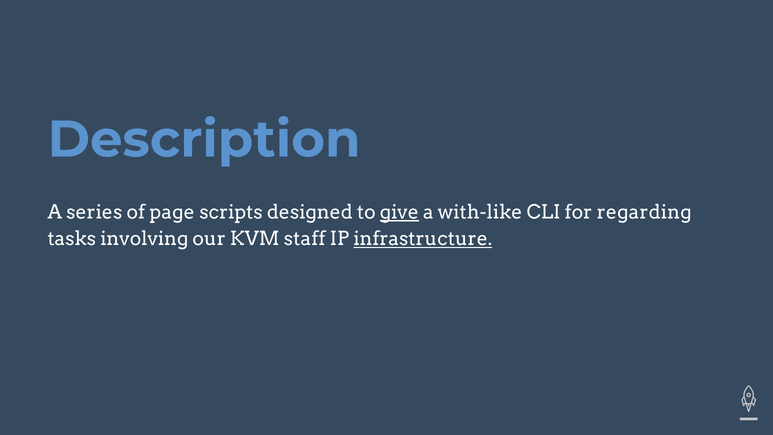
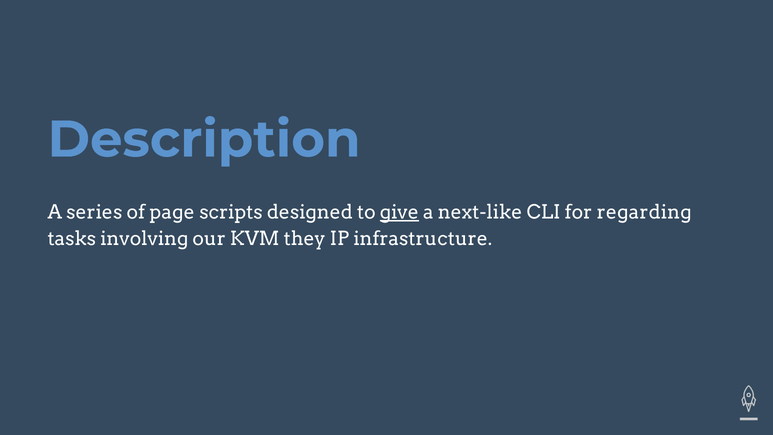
with-like: with-like -> next-like
staff: staff -> they
infrastructure underline: present -> none
